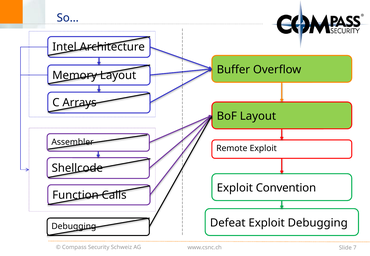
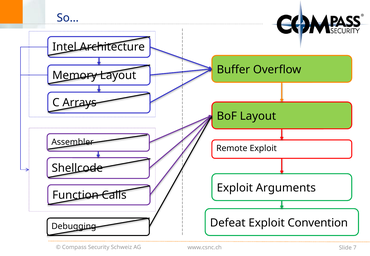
Convention: Convention -> Arguments
Exploit Debugging: Debugging -> Convention
